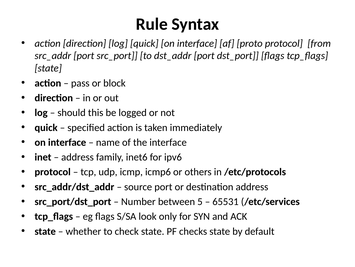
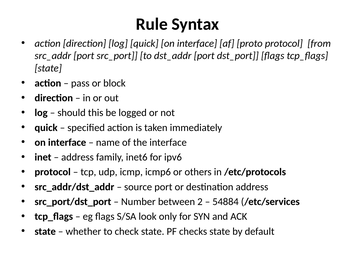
5: 5 -> 2
65531: 65531 -> 54884
